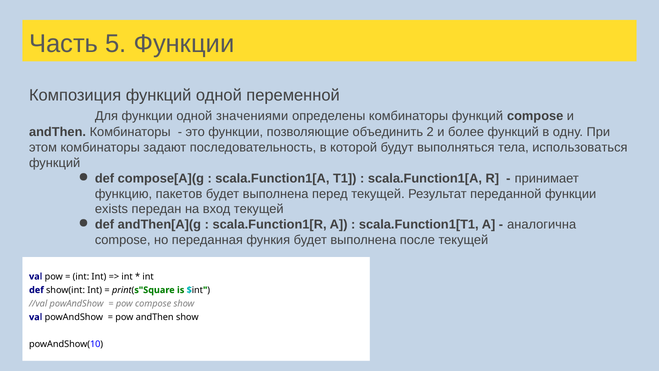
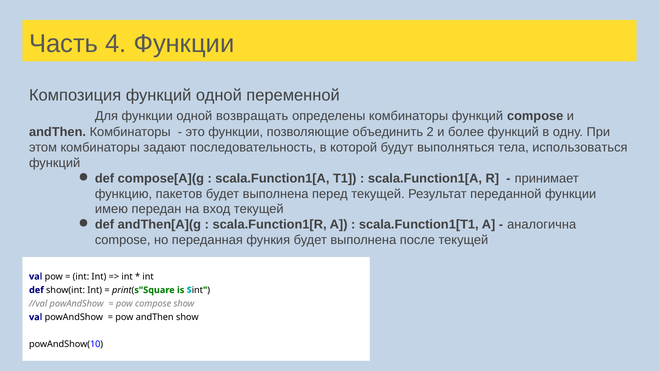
5: 5 -> 4
значениями: значениями -> возвращать
exists: exists -> имею
